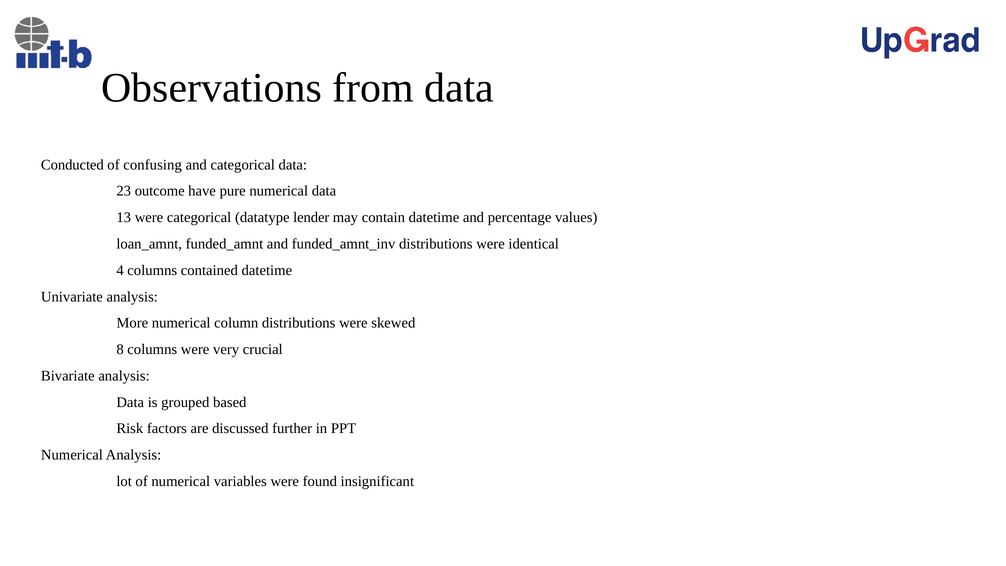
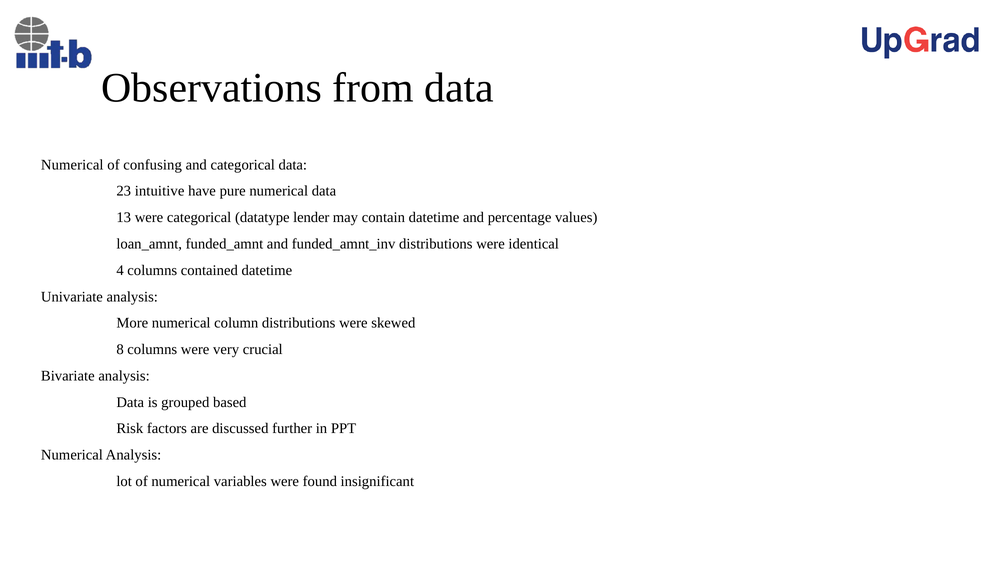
Conducted at (72, 165): Conducted -> Numerical
outcome: outcome -> intuitive
